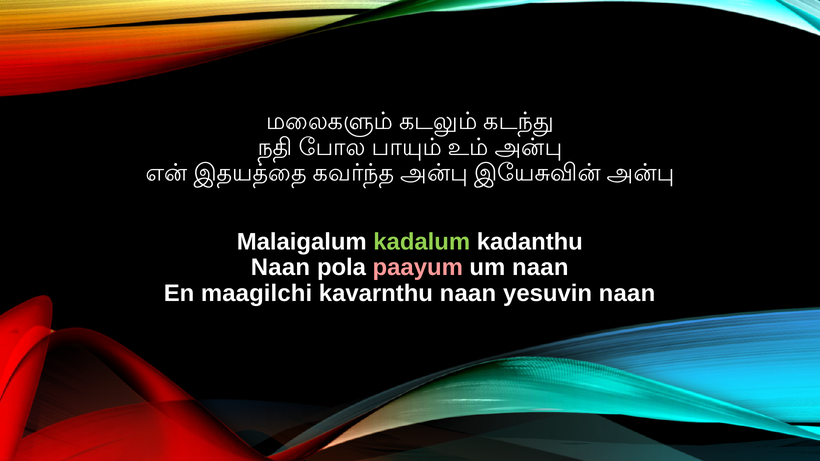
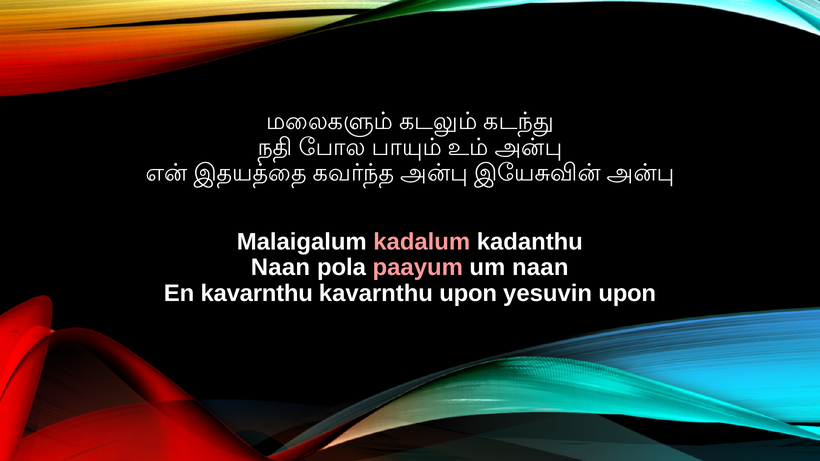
kadalum colour: light green -> pink
En maagilchi: maagilchi -> kavarnthu
kavarnthu naan: naan -> upon
yesuvin naan: naan -> upon
